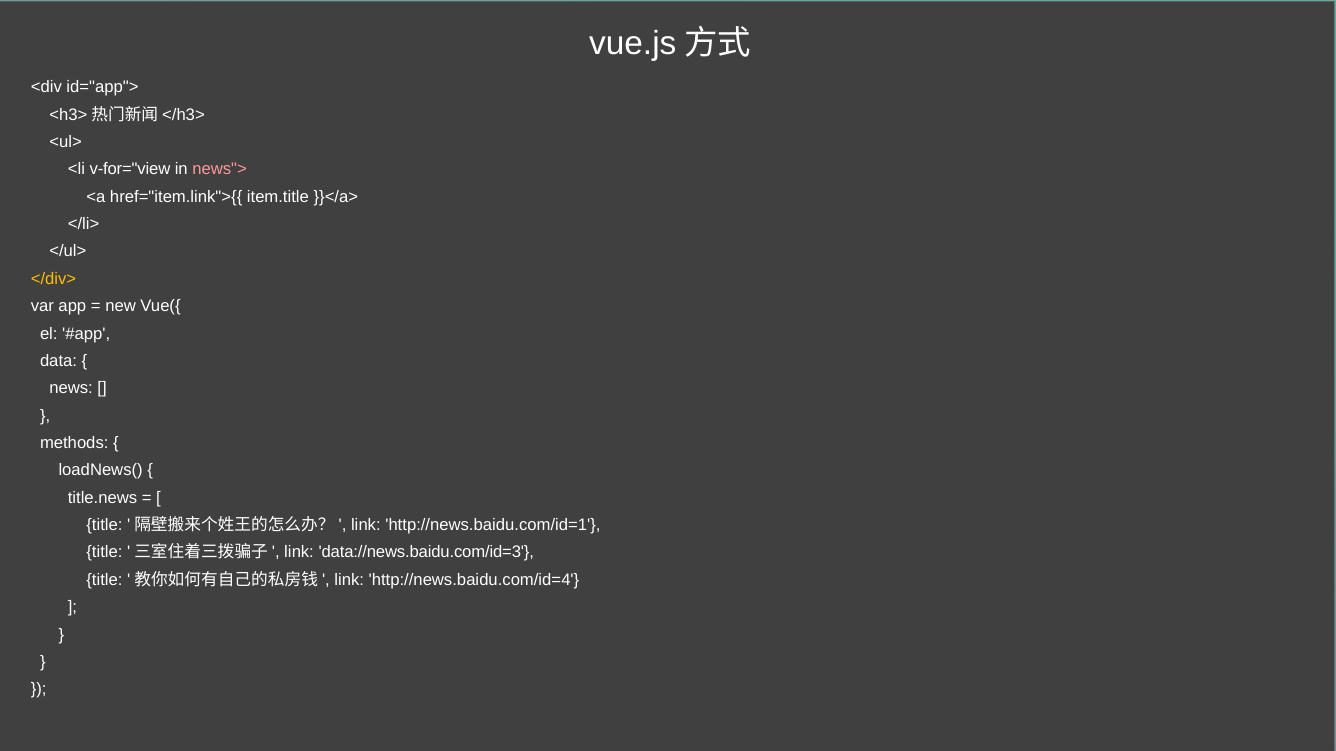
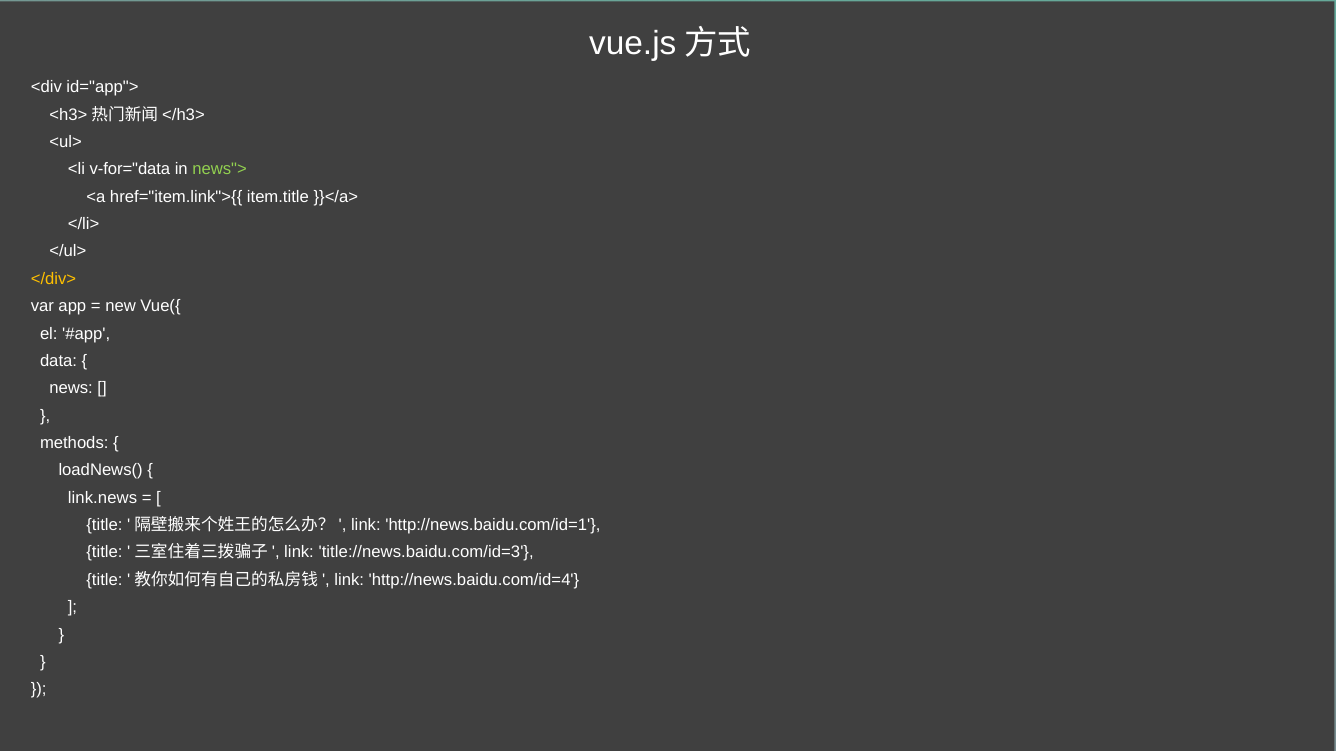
v-for="view: v-for="view -> v-for="data
news"> colour: pink -> light green
title.news: title.news -> link.news
data://news.baidu.com/id=3: data://news.baidu.com/id=3 -> title://news.baidu.com/id=3
